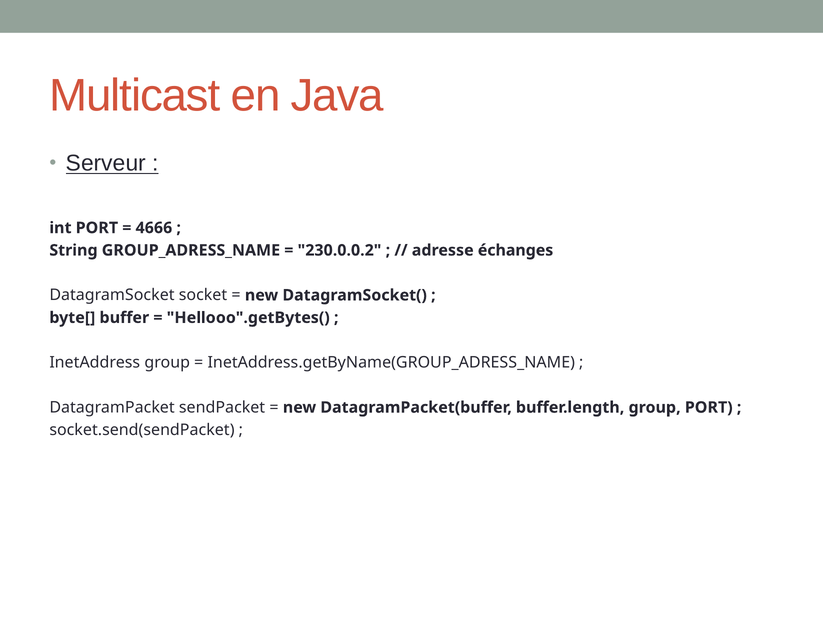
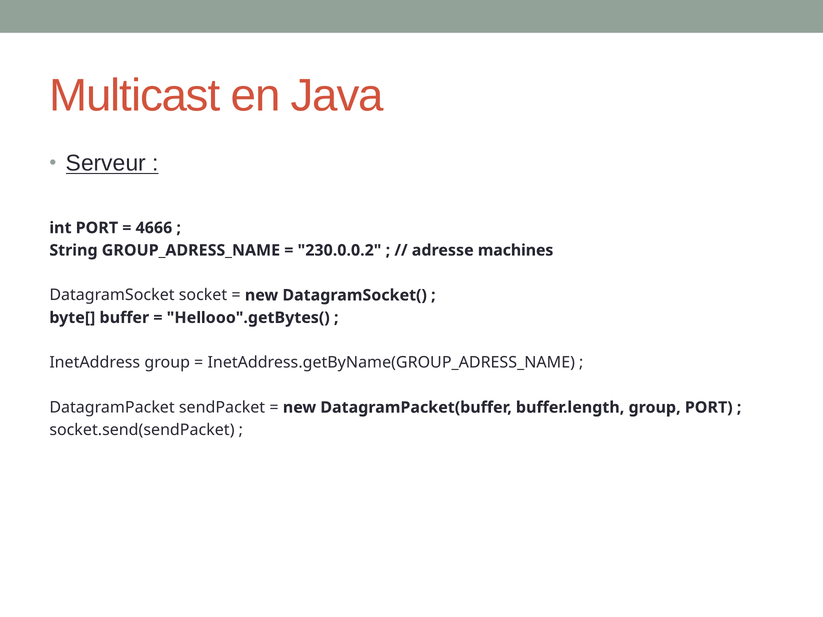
échanges: échanges -> machines
